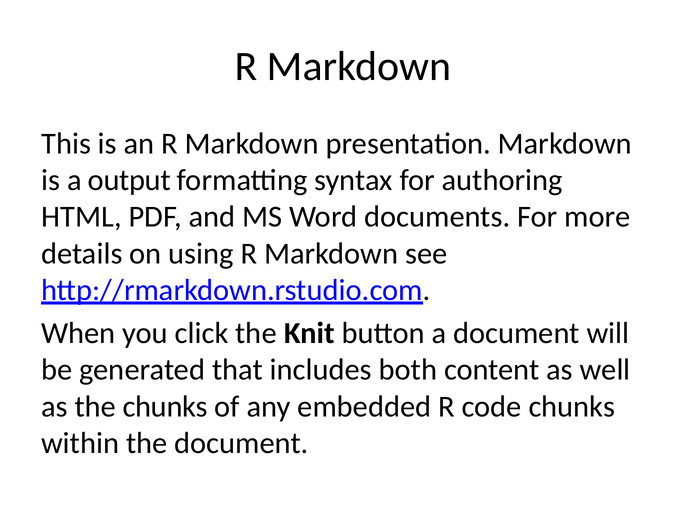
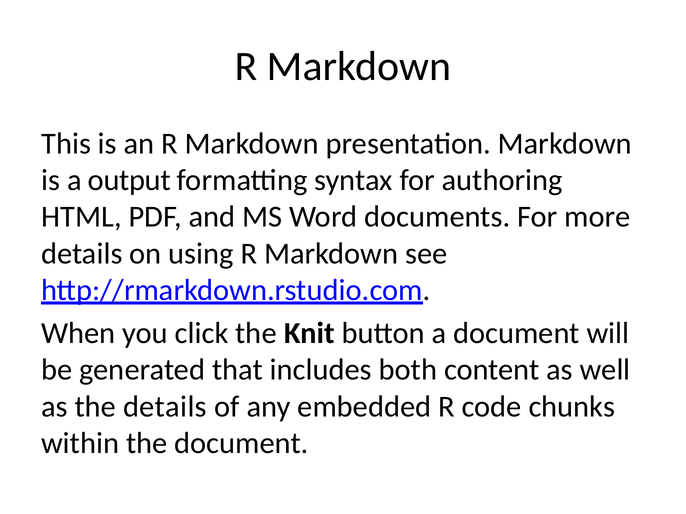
the chunks: chunks -> details
